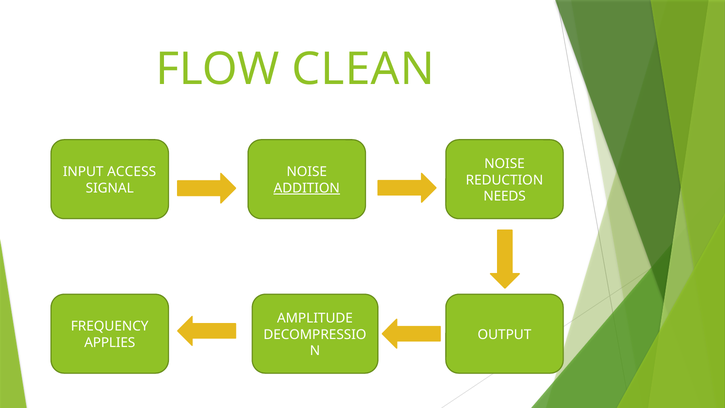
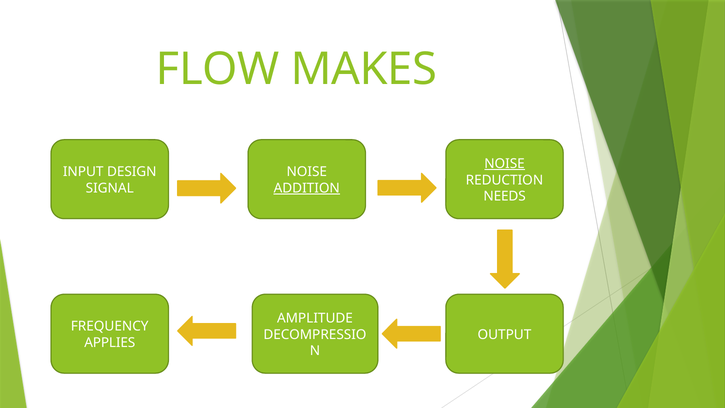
CLEAN: CLEAN -> MAKES
NOISE at (505, 164) underline: none -> present
ACCESS: ACCESS -> DESIGN
